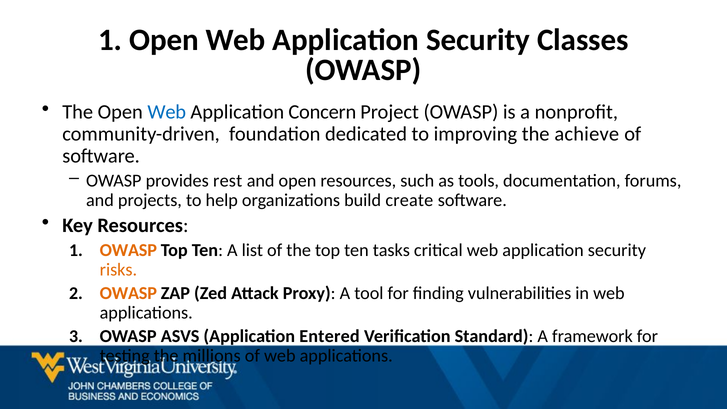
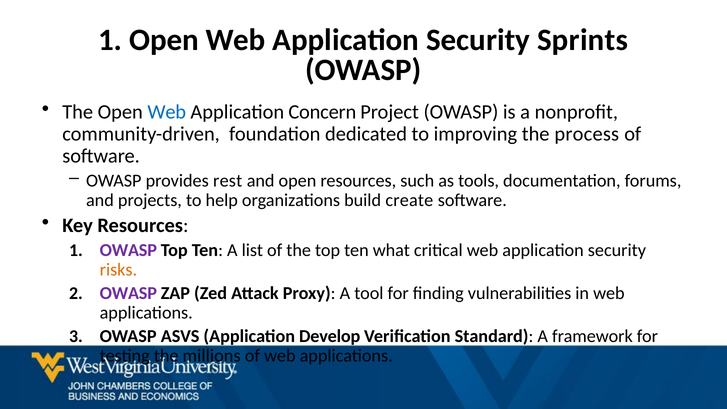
Classes: Classes -> Sprints
achieve: achieve -> process
OWASP at (128, 250) colour: orange -> purple
tasks: tasks -> what
OWASP at (128, 293) colour: orange -> purple
Entered: Entered -> Develop
